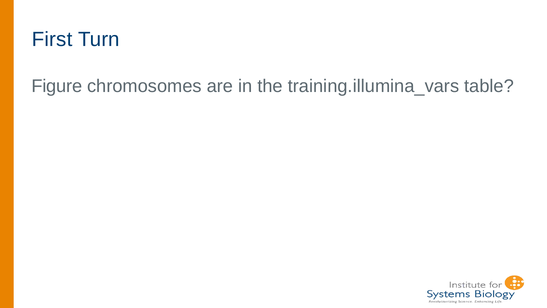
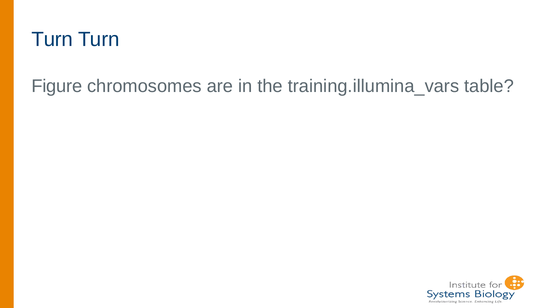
First at (52, 39): First -> Turn
